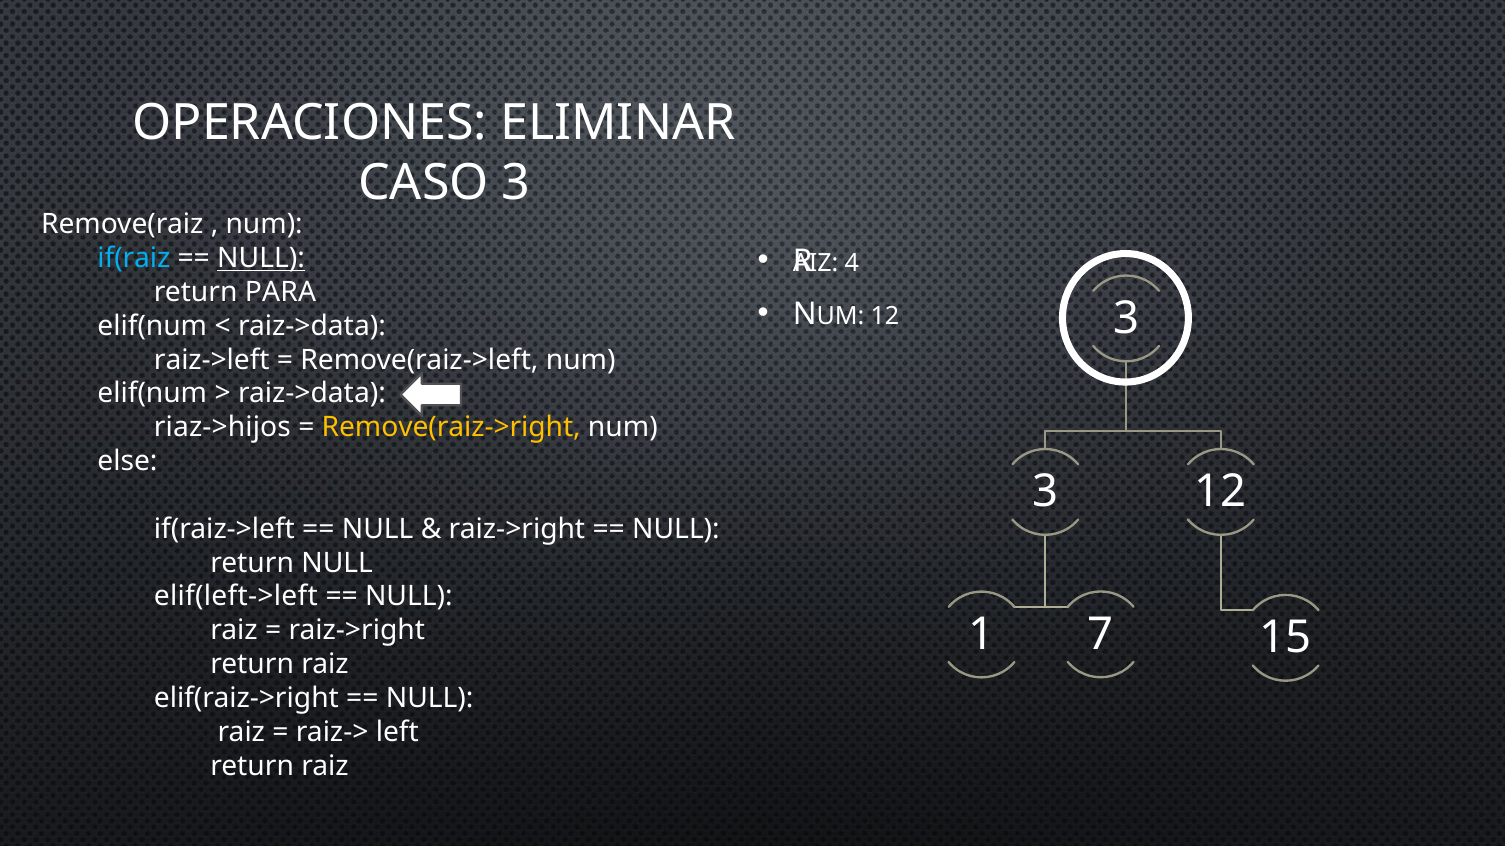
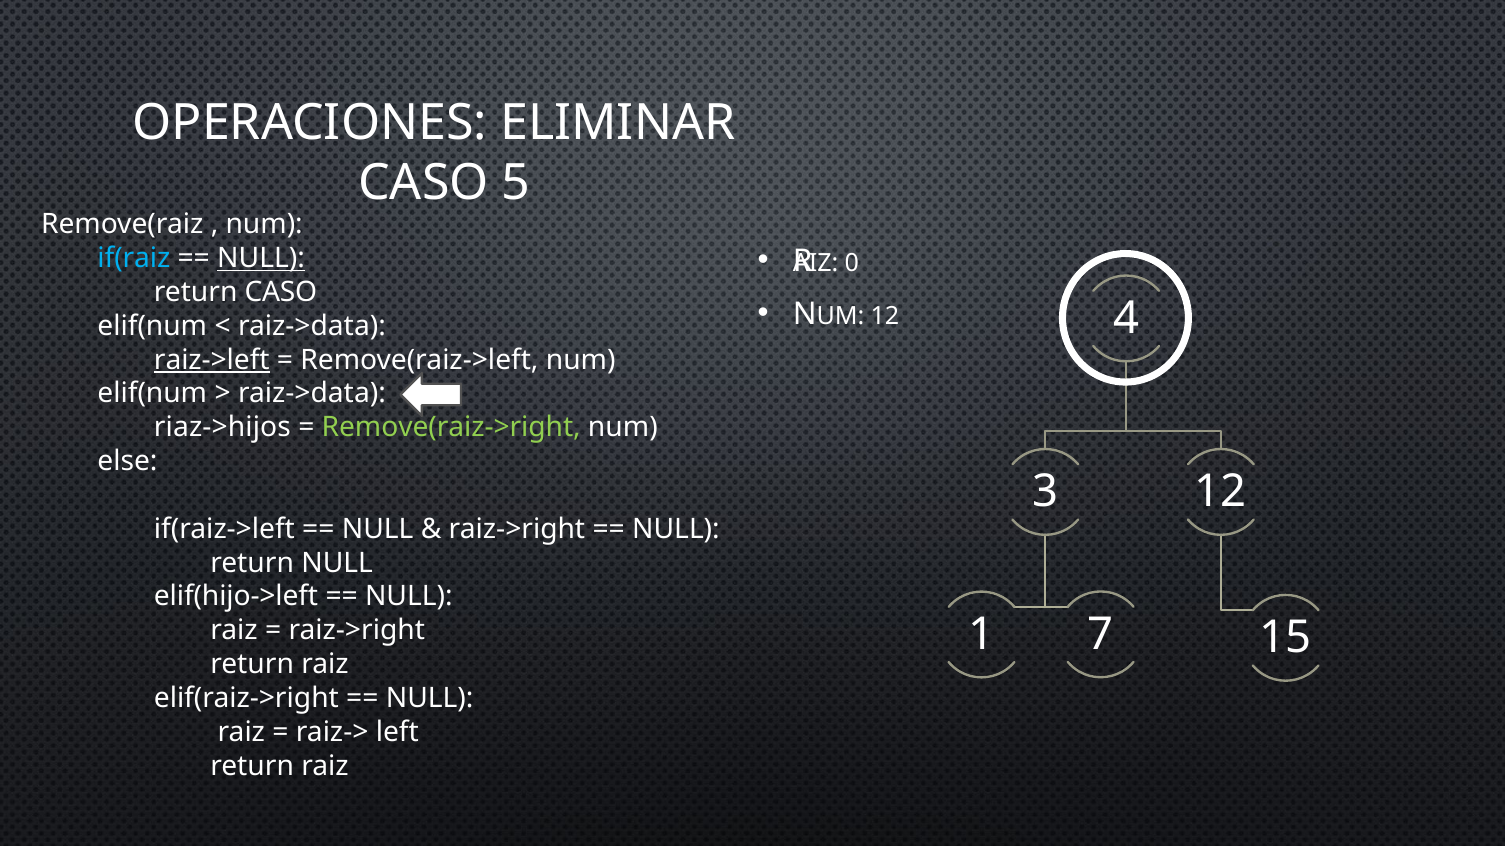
CASO 3: 3 -> 5
4: 4 -> 0
return PARA: PARA -> CASO
12 3: 3 -> 4
raiz->left underline: none -> present
Remove(raiz->right colour: yellow -> light green
elif(left->left: elif(left->left -> elif(hijo->left
